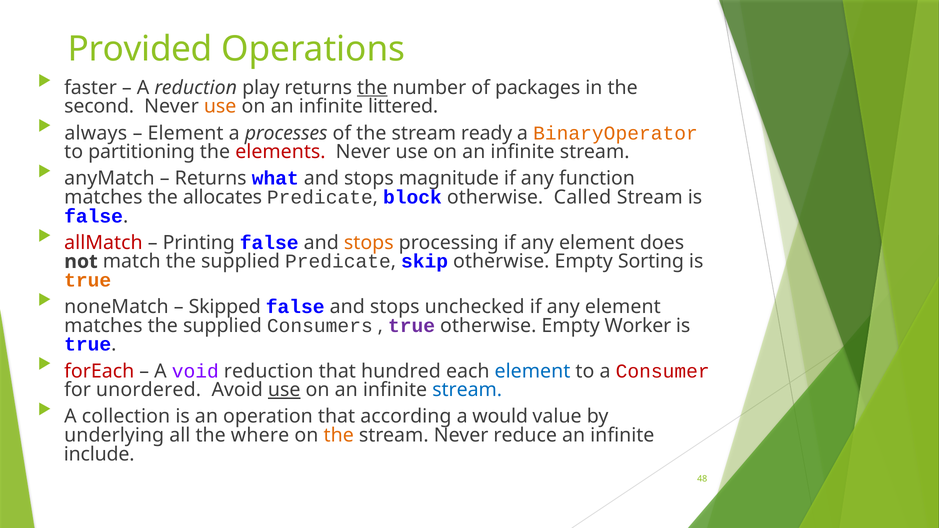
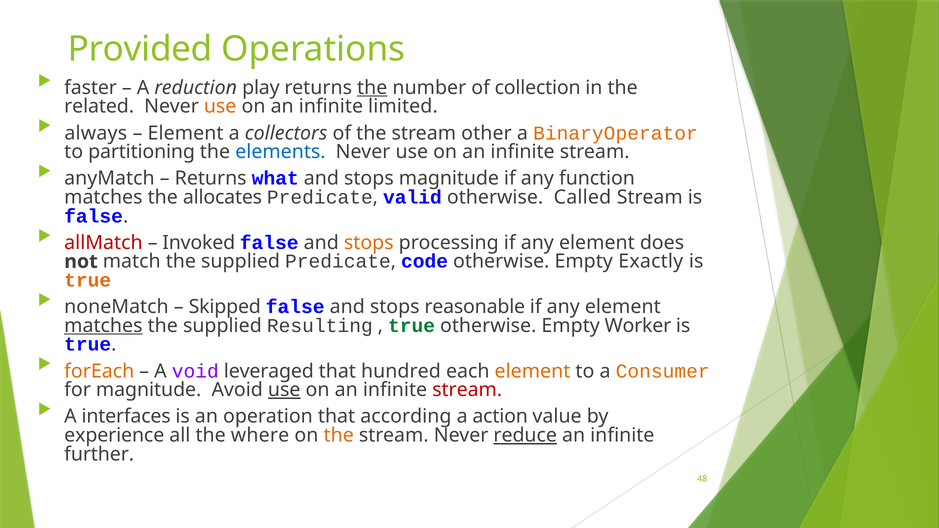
packages: packages -> collection
second: second -> related
littered: littered -> limited
processes: processes -> collectors
ready: ready -> other
elements colour: red -> blue
block: block -> valid
Printing: Printing -> Invoked
skip: skip -> code
Sorting: Sorting -> Exactly
unchecked: unchecked -> reasonable
matches at (103, 326) underline: none -> present
Consumers: Consumers -> Resulting
true at (412, 326) colour: purple -> green
forEach colour: red -> orange
void reduction: reduction -> leveraged
element at (532, 371) colour: blue -> orange
Consumer colour: red -> orange
for unordered: unordered -> magnitude
stream at (467, 390) colour: blue -> red
collection: collection -> interfaces
would: would -> action
underlying: underlying -> experience
reduce underline: none -> present
include: include -> further
